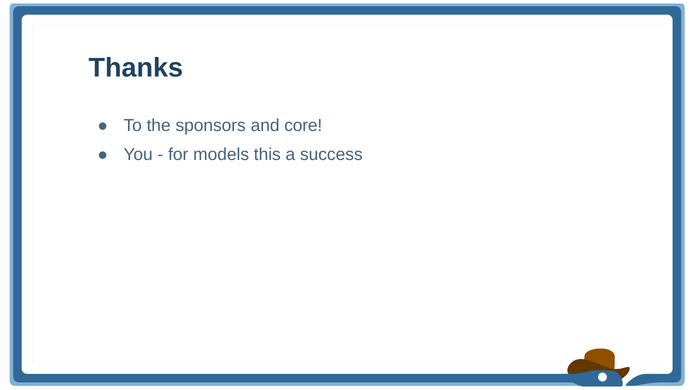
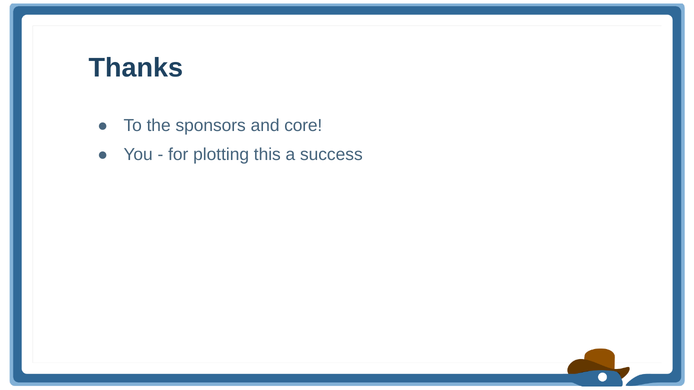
models: models -> plotting
